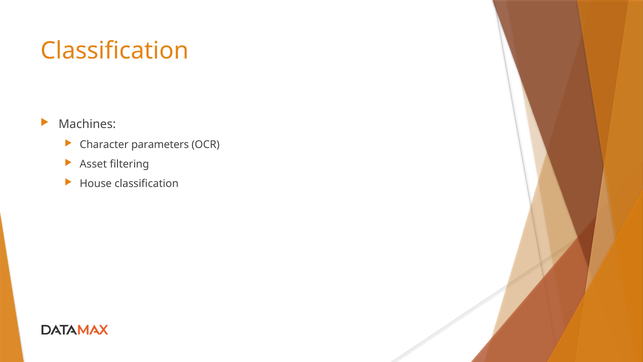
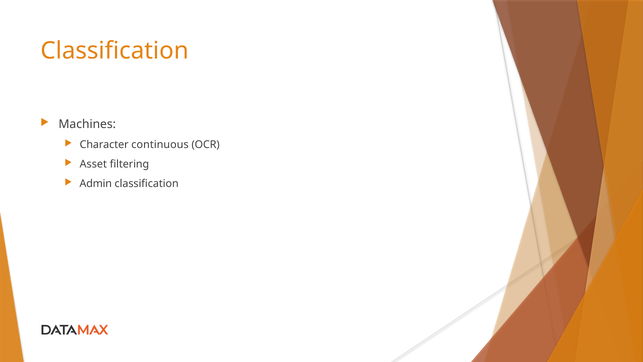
parameters: parameters -> continuous
House: House -> Admin
